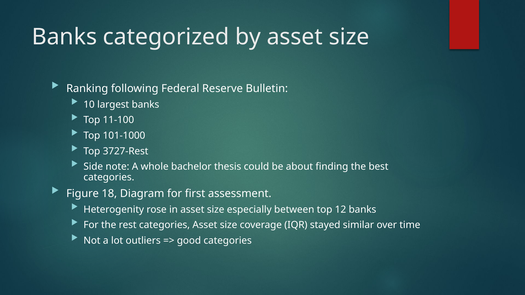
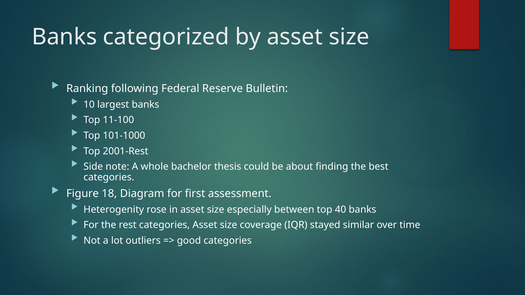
3727-Rest: 3727-Rest -> 2001-Rest
12: 12 -> 40
